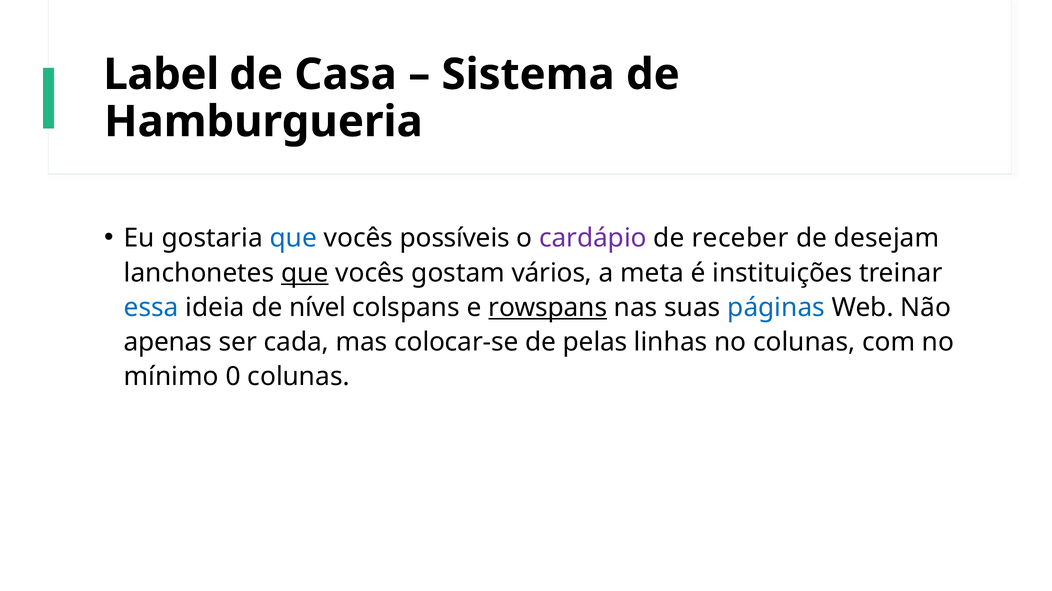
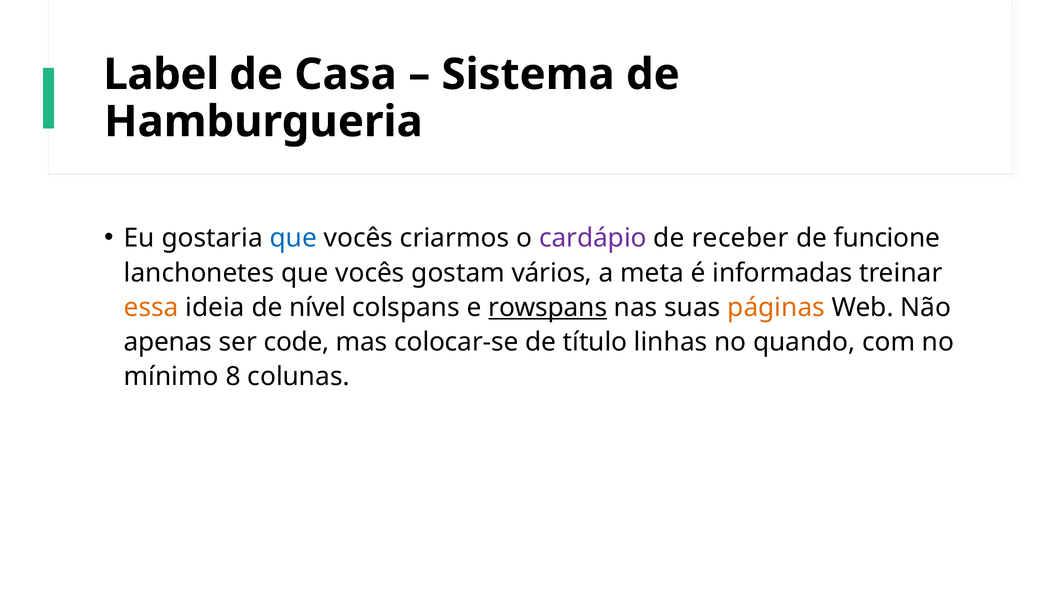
possíveis: possíveis -> criarmos
desejam: desejam -> funcione
que at (305, 273) underline: present -> none
instituições: instituições -> informadas
essa colour: blue -> orange
páginas colour: blue -> orange
cada: cada -> code
pelas: pelas -> título
no colunas: colunas -> quando
0: 0 -> 8
